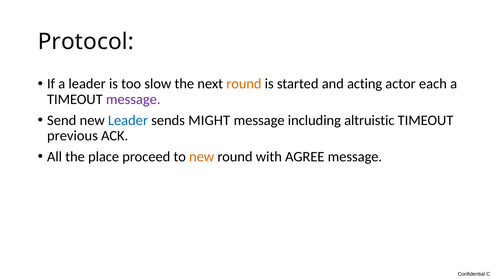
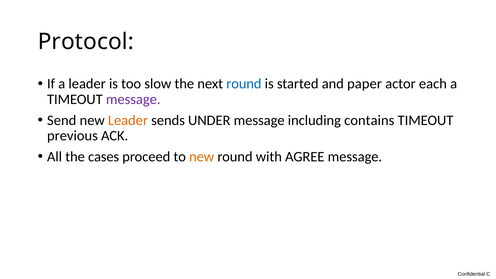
round at (244, 84) colour: orange -> blue
acting: acting -> paper
Leader at (128, 120) colour: blue -> orange
MIGHT: MIGHT -> UNDER
altruistic: altruistic -> contains
place: place -> cases
